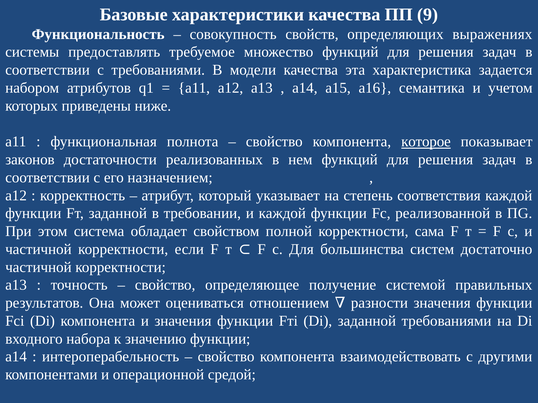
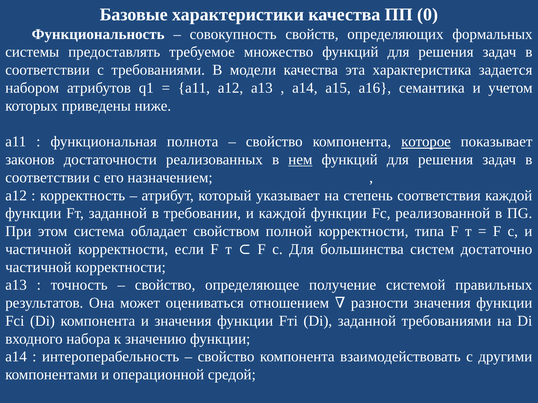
9: 9 -> 0
выражениях: выражениях -> формальных
нем underline: none -> present
сама: сама -> типа
